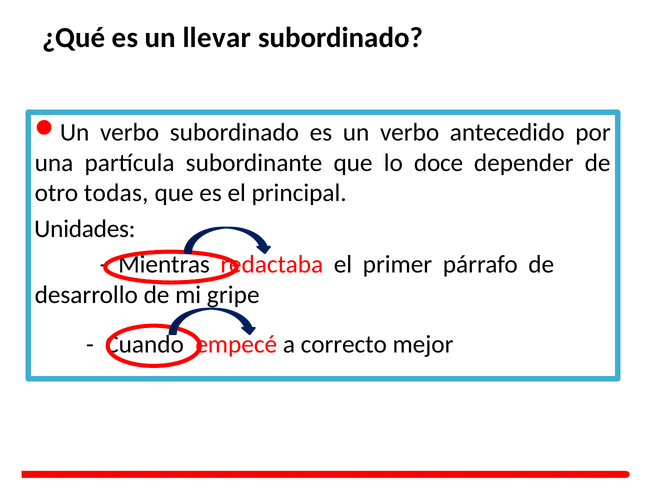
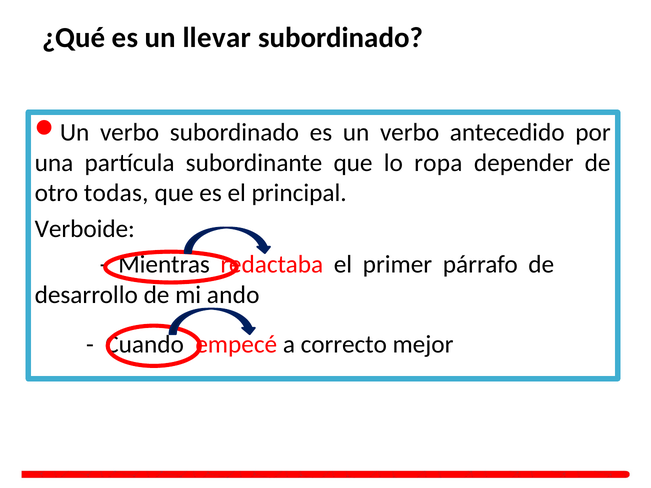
doce: doce -> ropa
Unidades: Unidades -> Verboide
gripe: gripe -> ando
